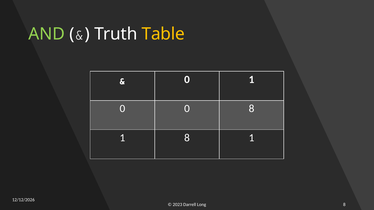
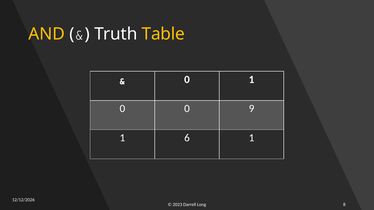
AND colour: light green -> yellow
0 8: 8 -> 9
1 8: 8 -> 6
